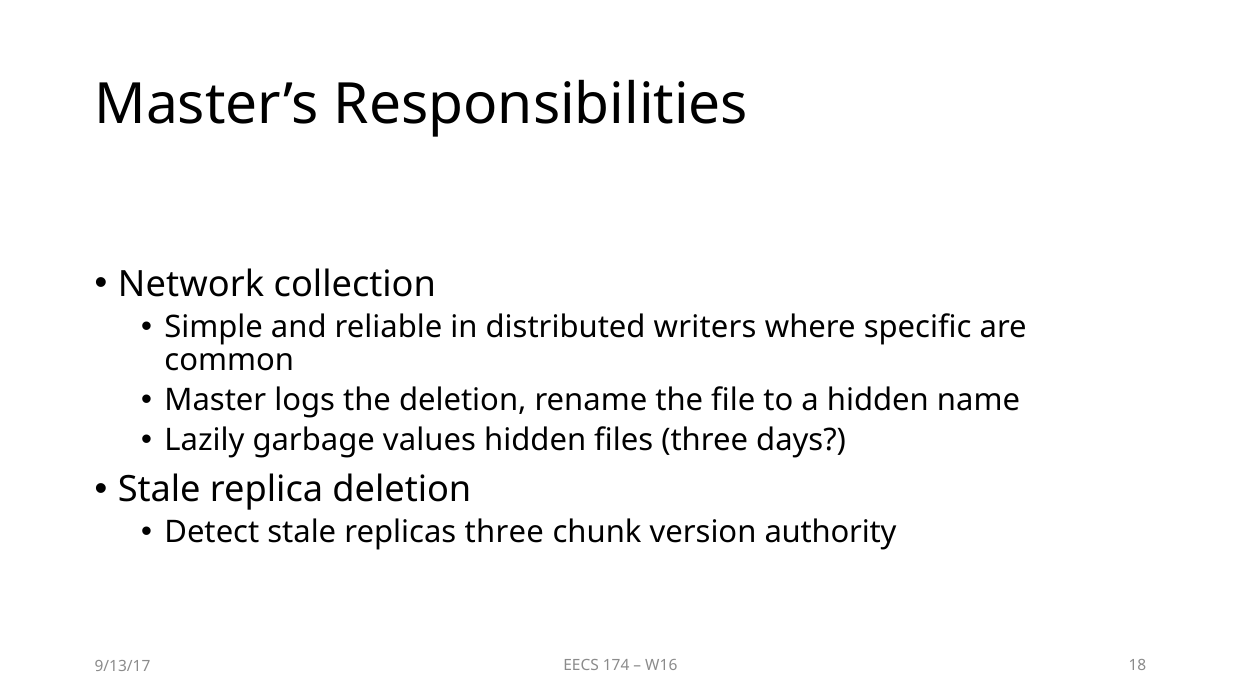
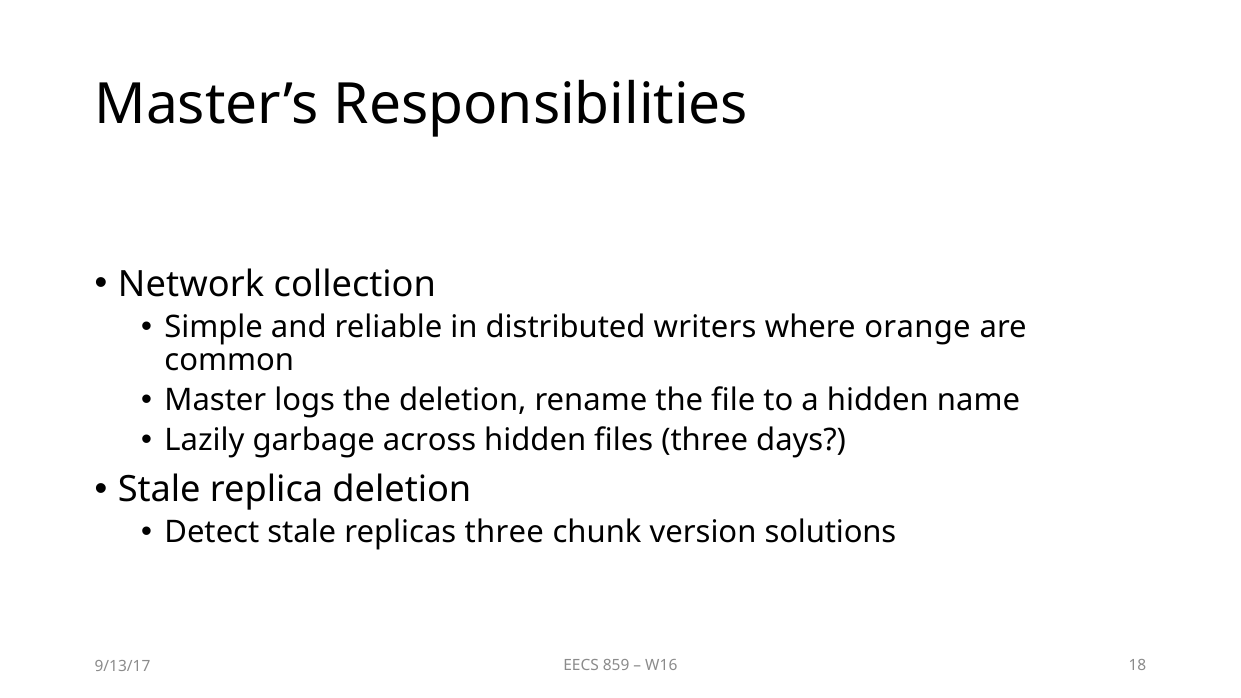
specific: specific -> orange
values: values -> across
authority: authority -> solutions
174: 174 -> 859
